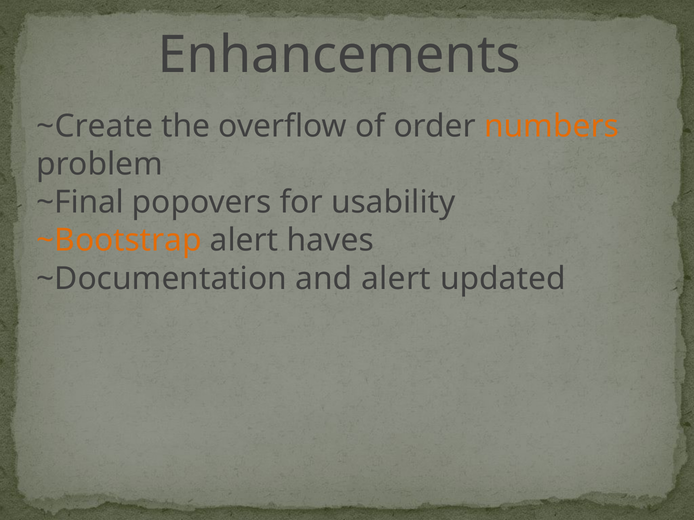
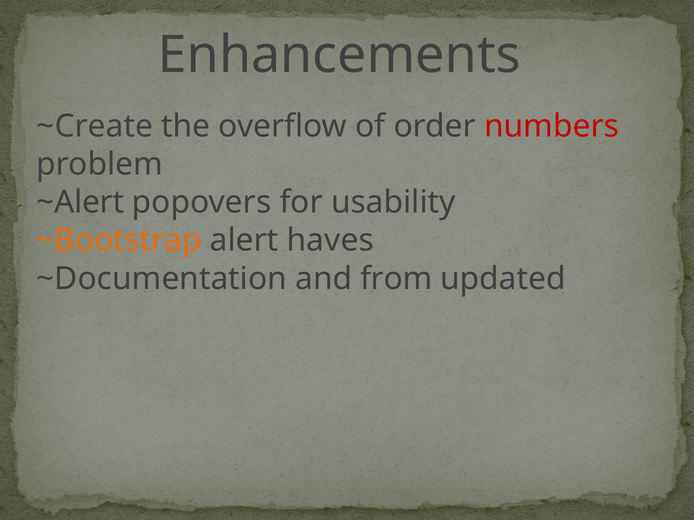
numbers colour: orange -> red
~Final: ~Final -> ~Alert
and alert: alert -> from
